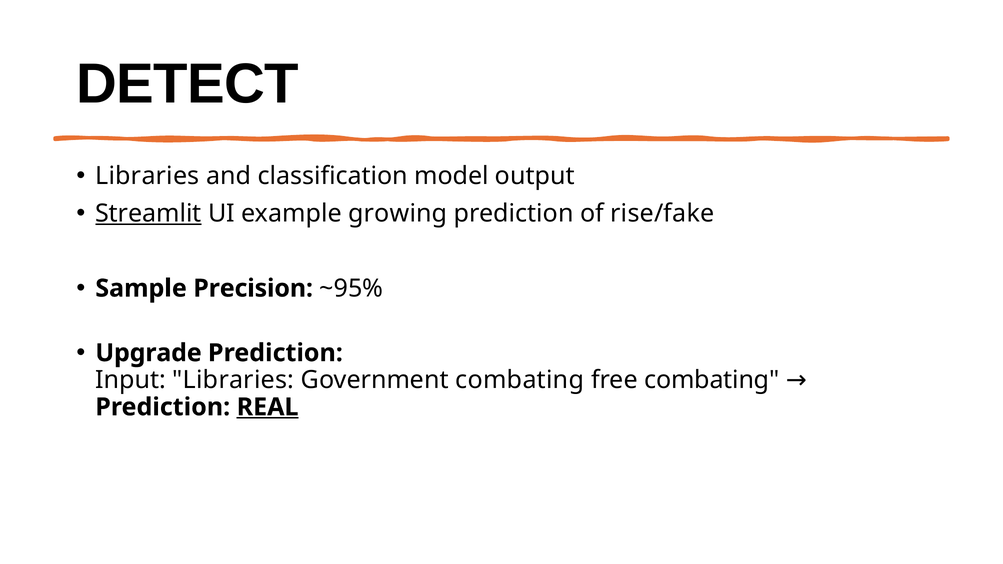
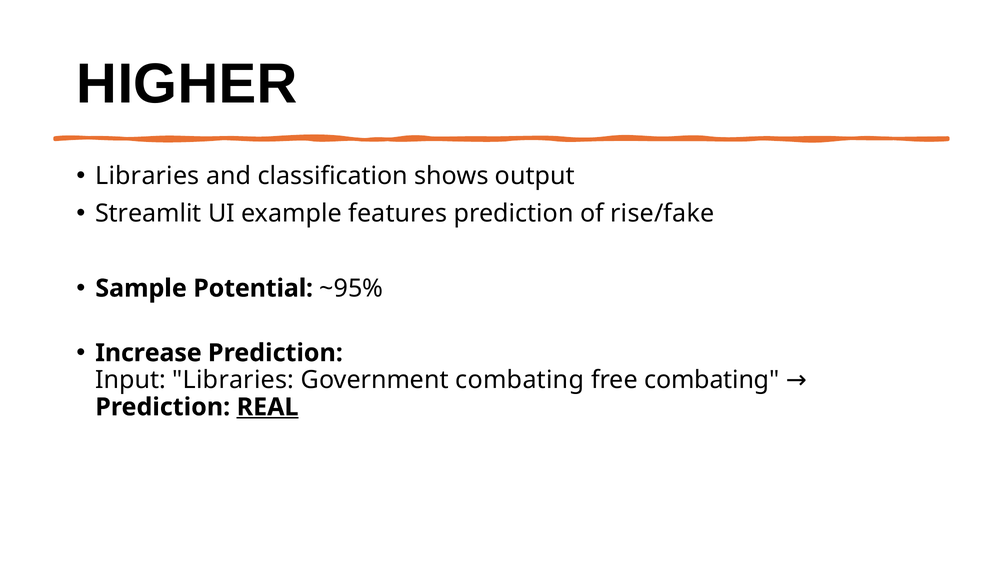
DETECT: DETECT -> HIGHER
model: model -> shows
Streamlit underline: present -> none
growing: growing -> features
Precision: Precision -> Potential
Upgrade: Upgrade -> Increase
